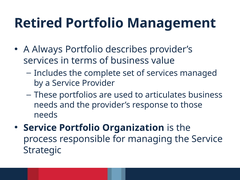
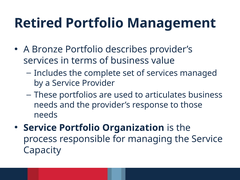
Always: Always -> Bronze
Strategic: Strategic -> Capacity
